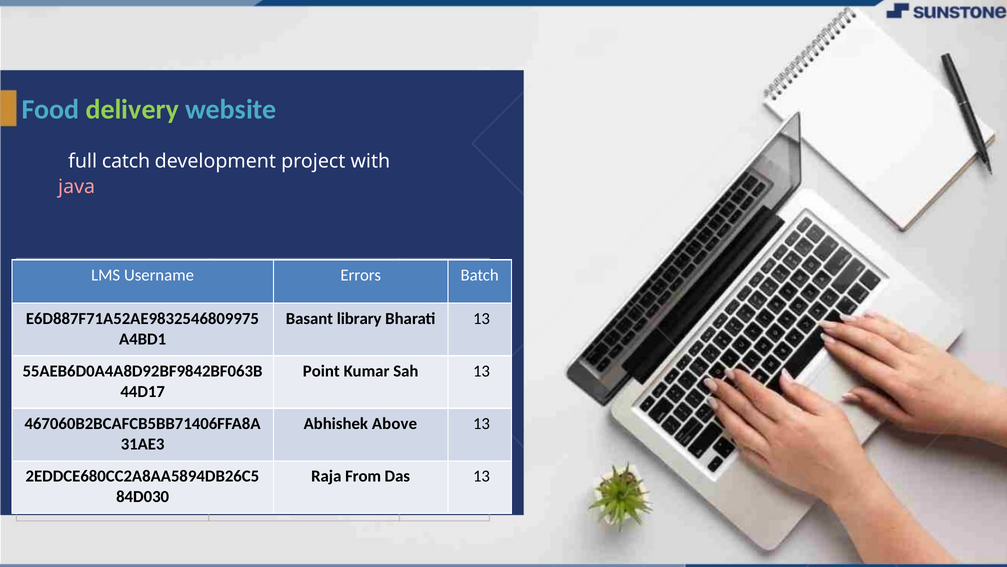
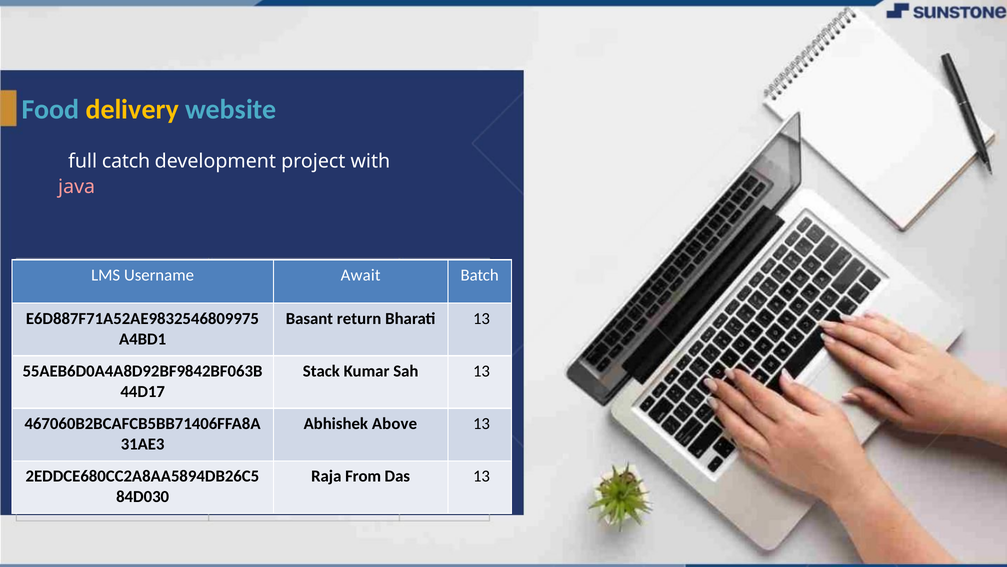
delivery colour: light green -> yellow
Errors: Errors -> Await
library: library -> return
Point: Point -> Stack
